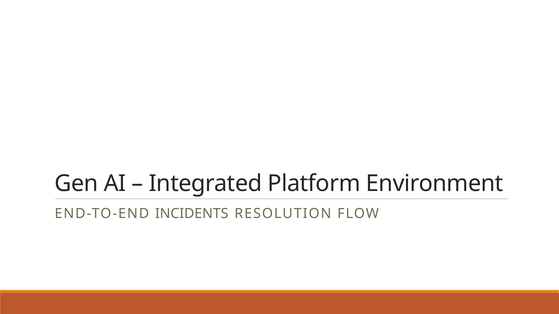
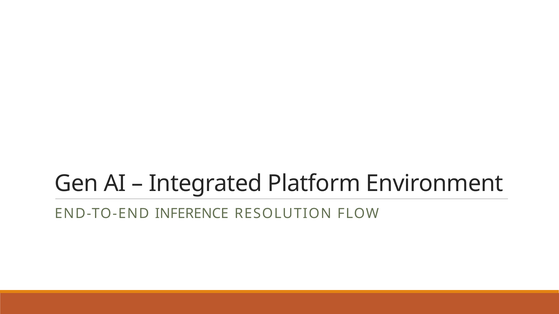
INCIDENTS: INCIDENTS -> INFERENCE
